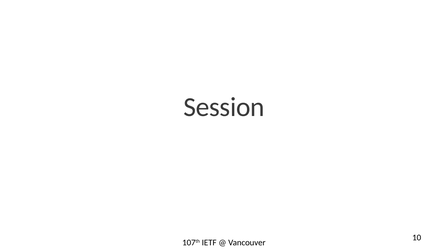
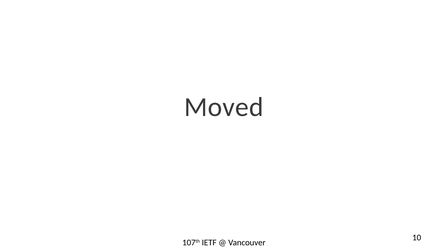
Session: Session -> Moved
